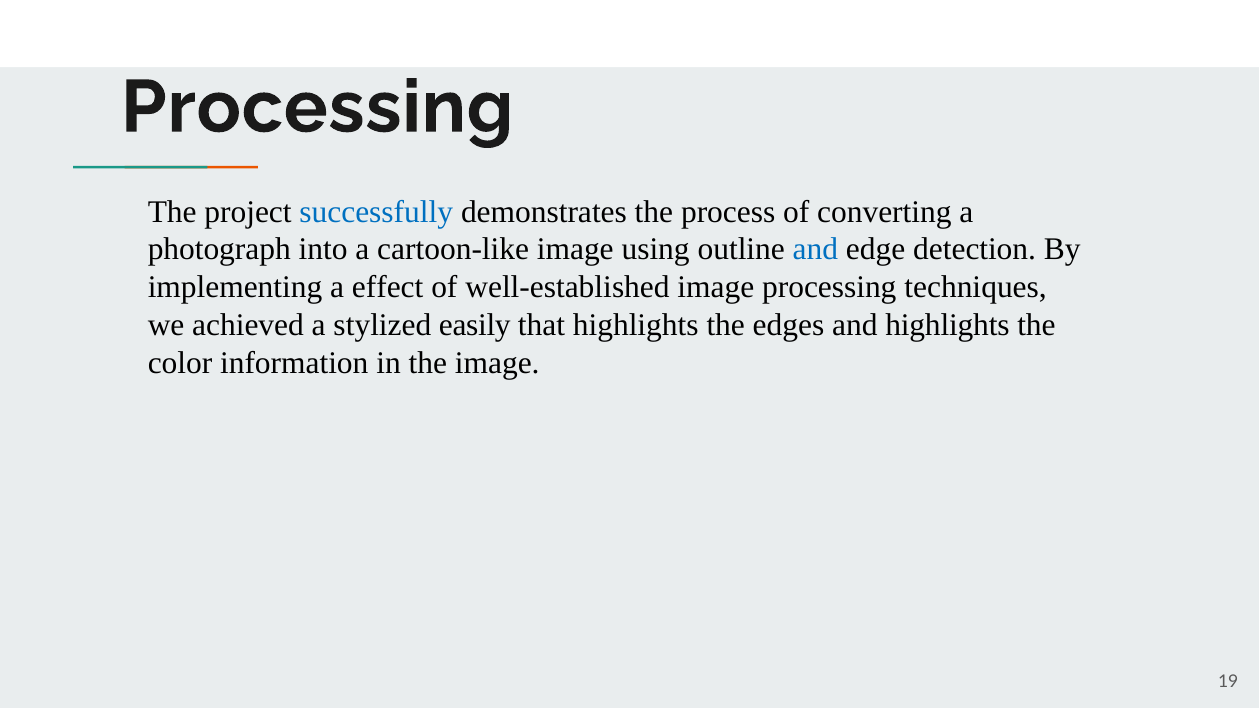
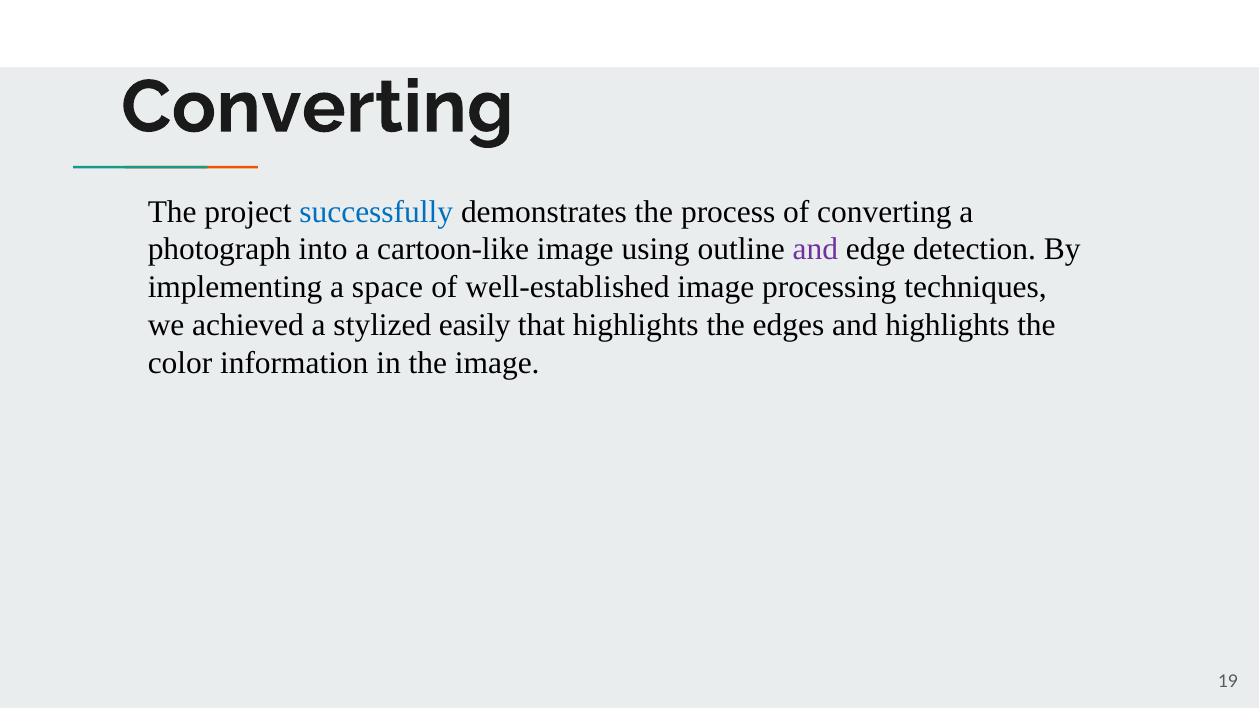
Processing at (317, 107): Processing -> Converting
and at (815, 250) colour: blue -> purple
effect: effect -> space
